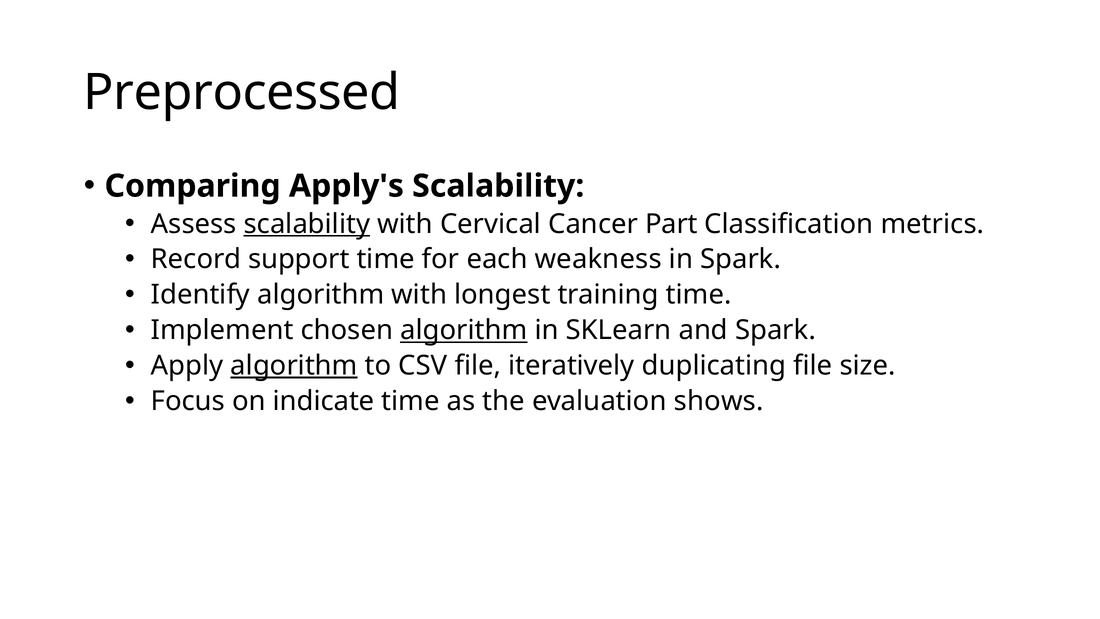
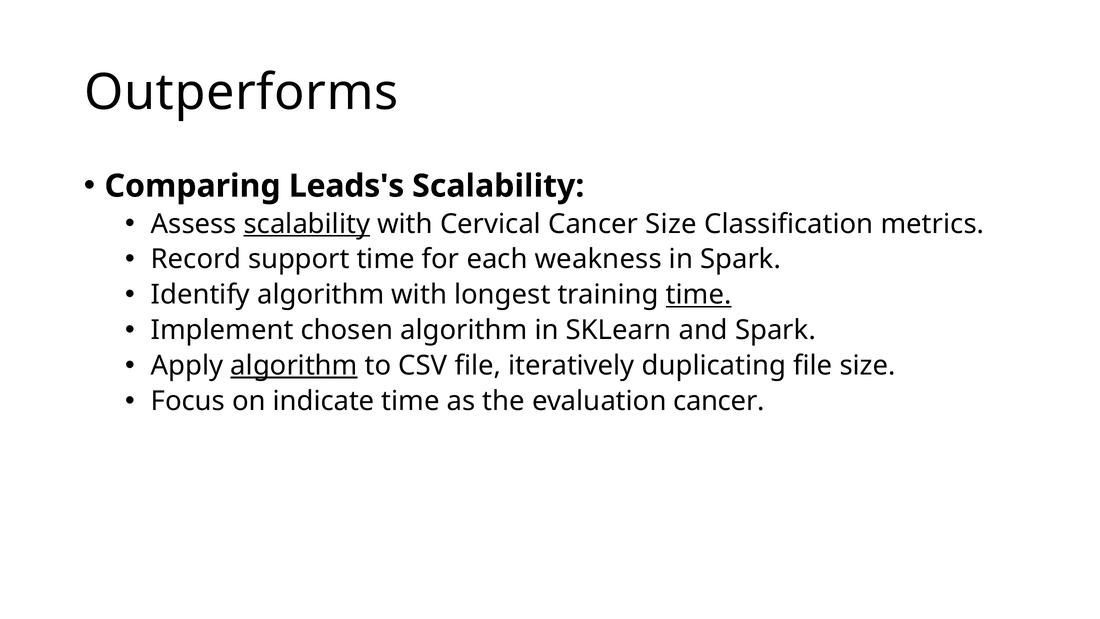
Preprocessed: Preprocessed -> Outperforms
Apply's: Apply's -> Leads's
Cancer Part: Part -> Size
time at (699, 295) underline: none -> present
algorithm at (464, 330) underline: present -> none
evaluation shows: shows -> cancer
